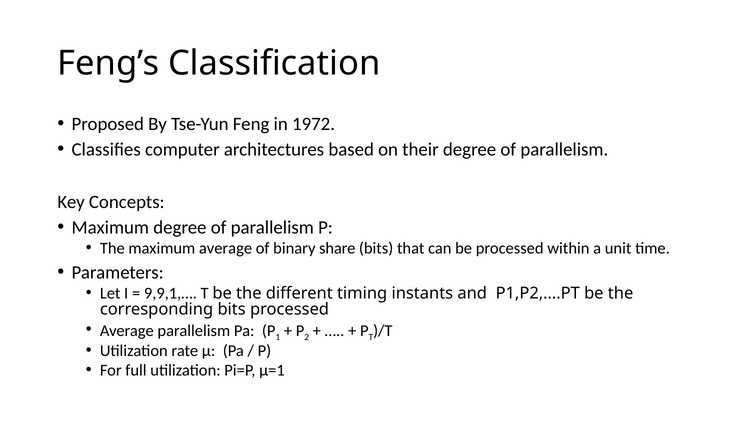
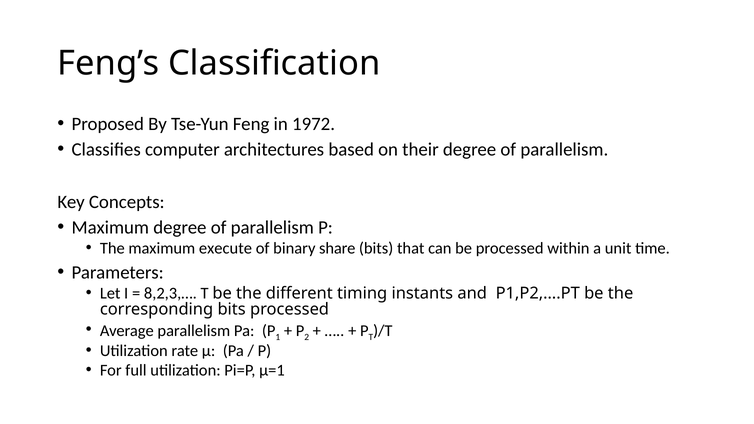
maximum average: average -> execute
9,9,1,…: 9,9,1,… -> 8,2,3,…
